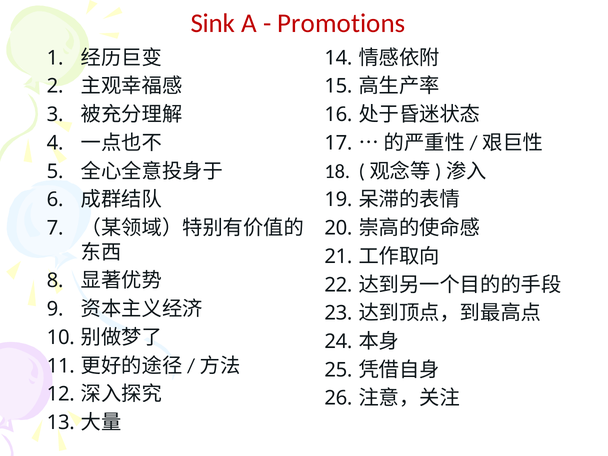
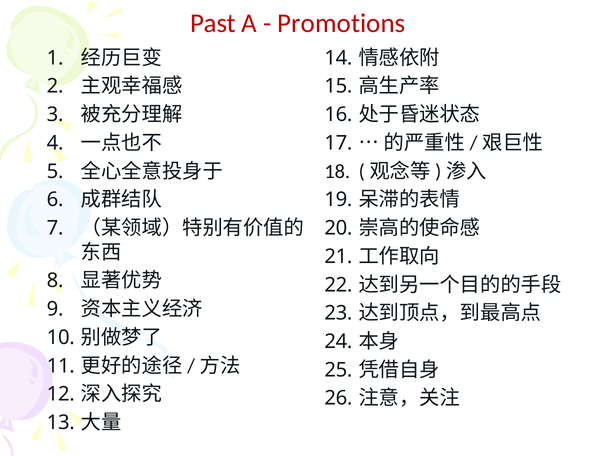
Sink: Sink -> Past
